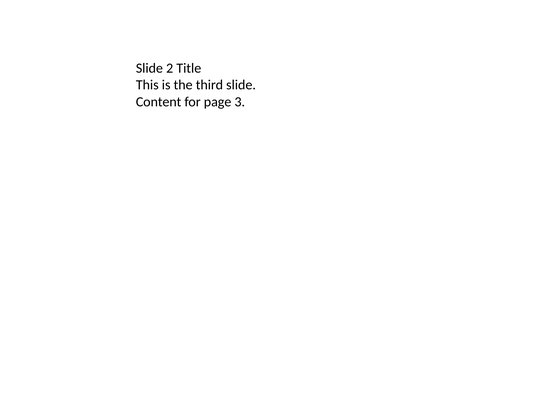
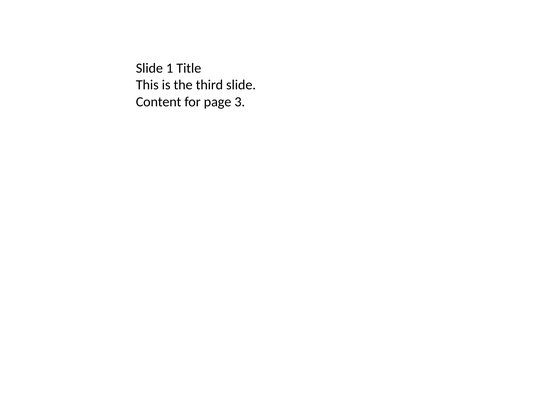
2: 2 -> 1
